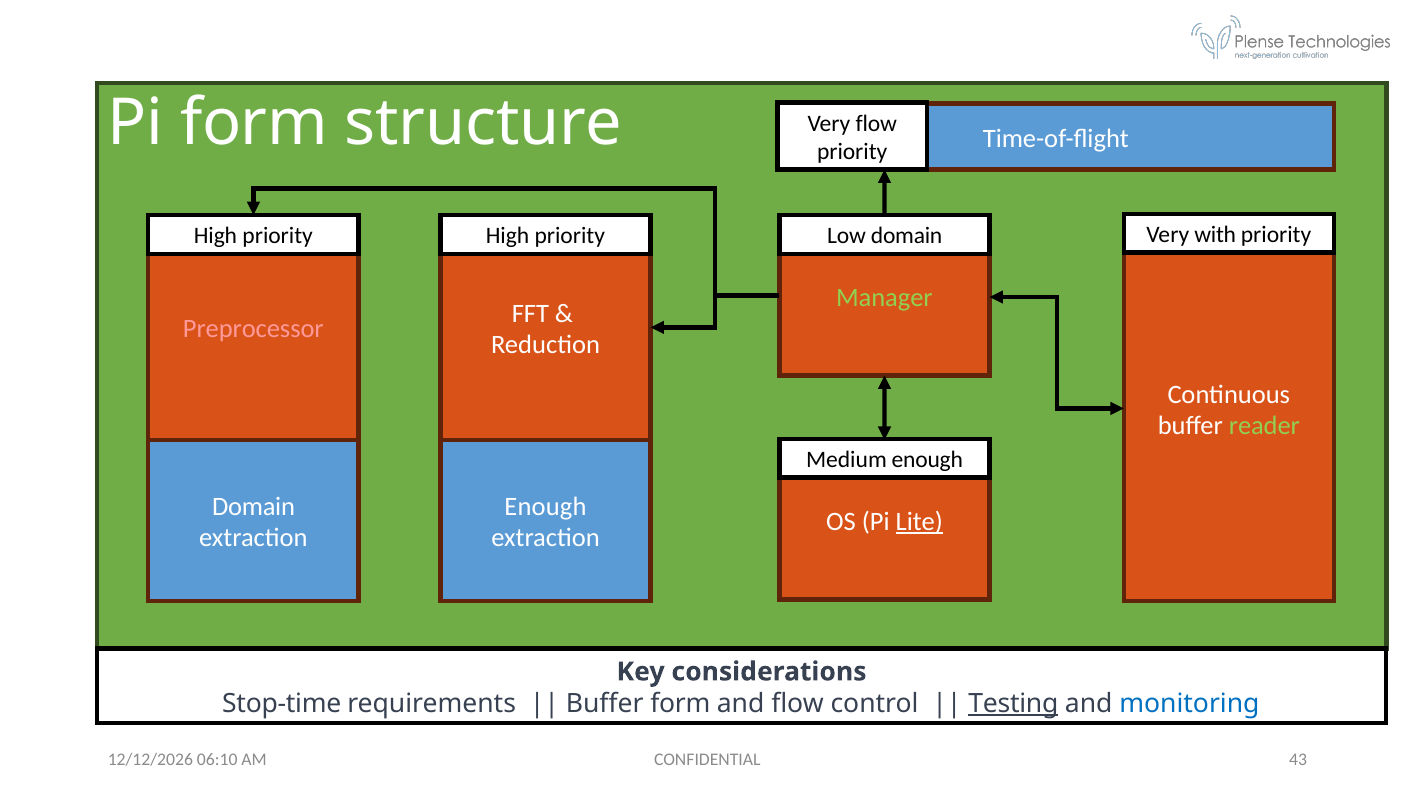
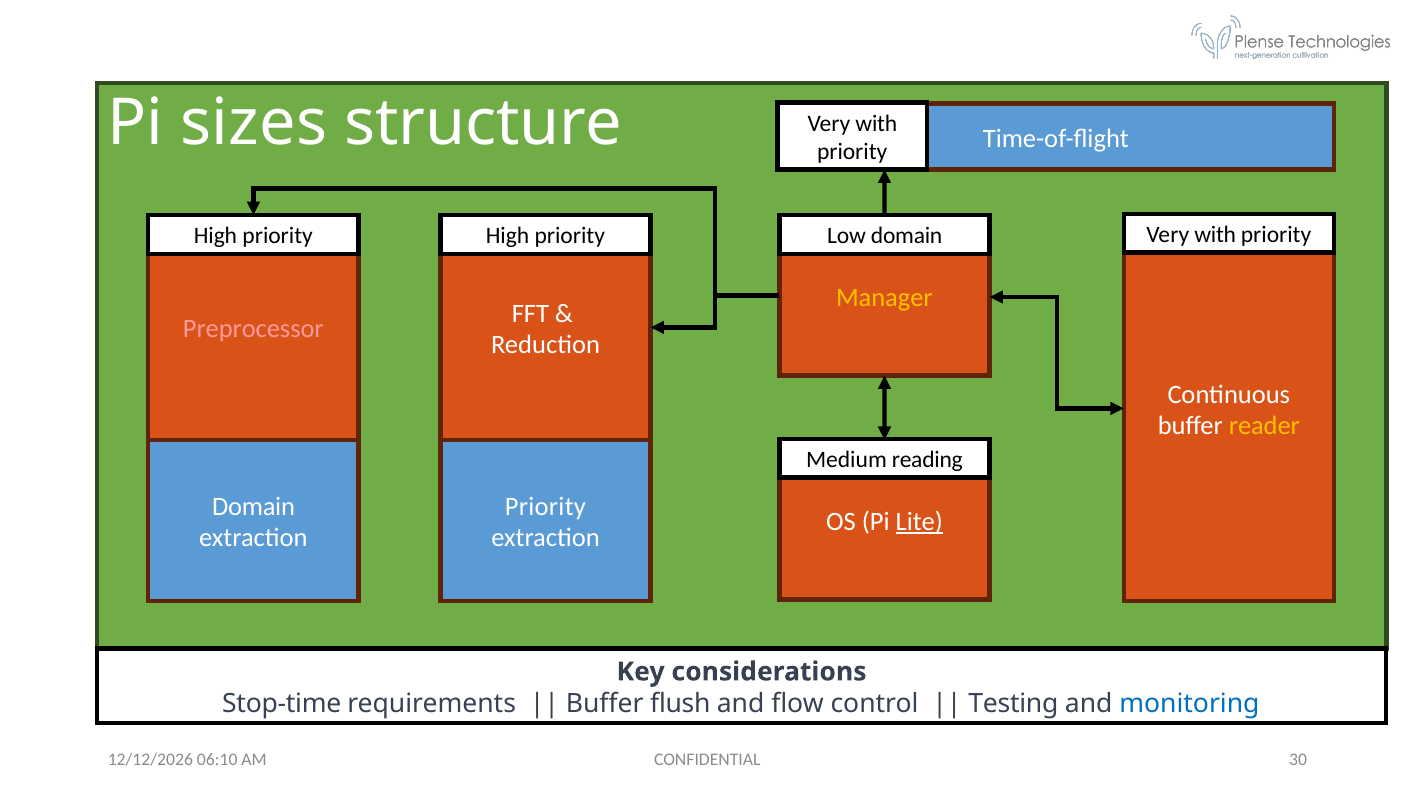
Pi form: form -> sizes
flow at (876, 124): flow -> with
Manager colour: light green -> yellow
reader colour: light green -> yellow
Medium enough: enough -> reading
Enough at (545, 506): Enough -> Priority
Buffer form: form -> flush
Testing underline: present -> none
43: 43 -> 30
